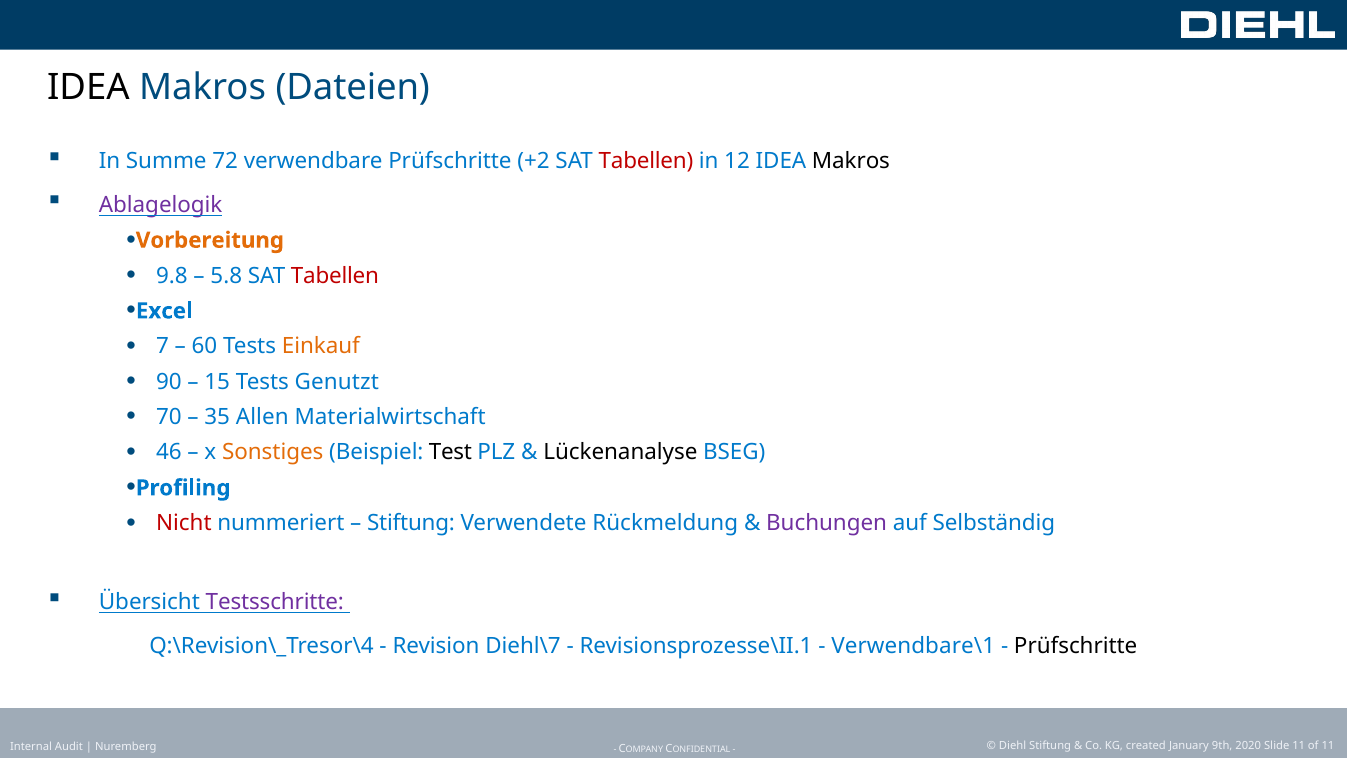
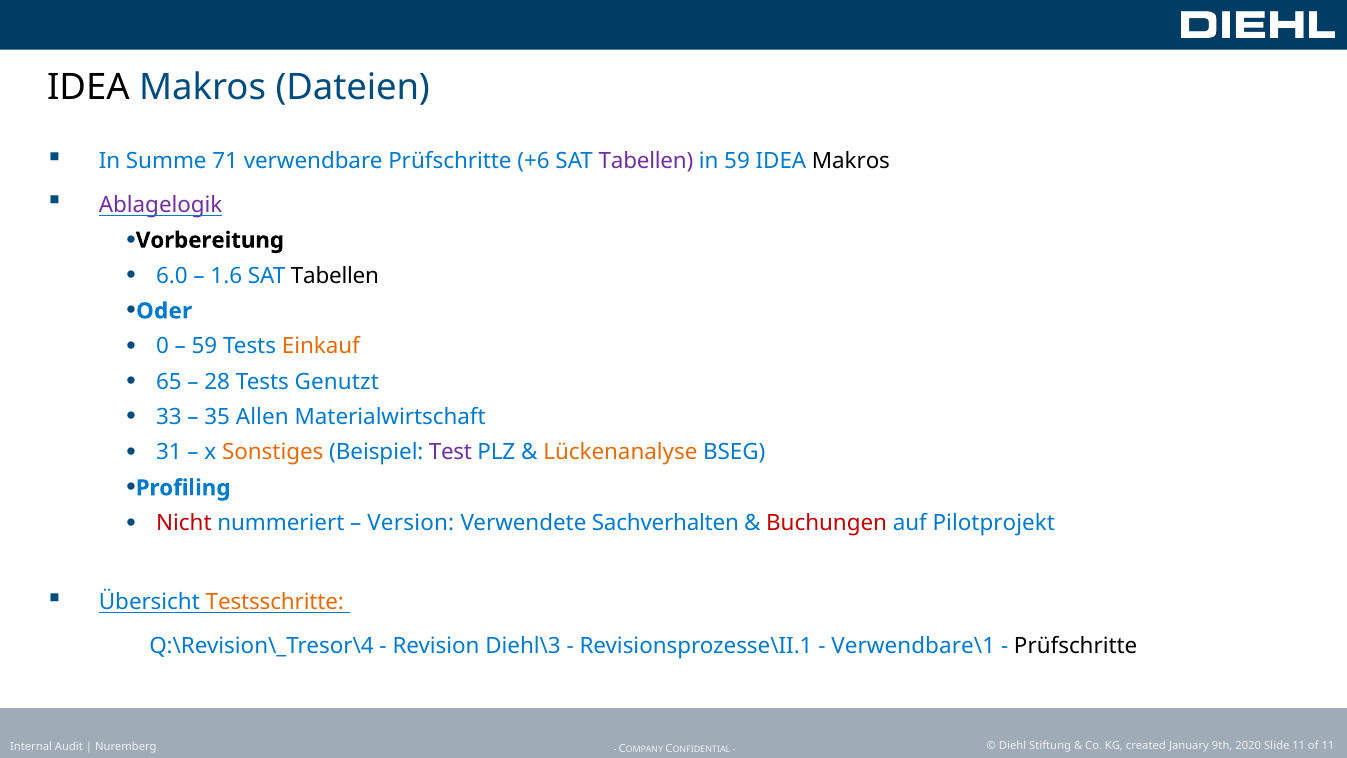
72: 72 -> 71
+2: +2 -> +6
Tabellen at (646, 161) colour: red -> purple
in 12: 12 -> 59
Vorbereitung colour: orange -> black
9.8: 9.8 -> 6.0
5.8: 5.8 -> 1.6
Tabellen at (335, 276) colour: red -> black
Excel: Excel -> Oder
7: 7 -> 0
60 at (204, 346): 60 -> 59
90: 90 -> 65
15: 15 -> 28
70: 70 -> 33
46: 46 -> 31
Test colour: black -> purple
Lückenanalyse colour: black -> orange
Stiftung at (411, 523): Stiftung -> Version
Rückmeldung: Rückmeldung -> Sachverhalten
Buchungen colour: purple -> red
Selbständig: Selbständig -> Pilotprojekt
Testsschritte colour: purple -> orange
Diehl\7: Diehl\7 -> Diehl\3
